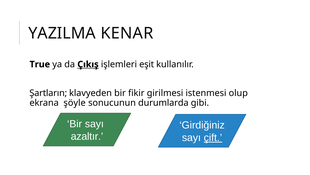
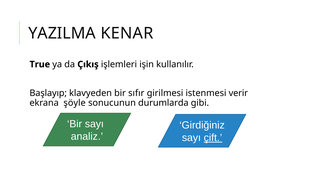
Çıkış underline: present -> none
eşit: eşit -> işin
Şartların: Şartların -> Başlayıp
fikir: fikir -> sıfır
olup: olup -> verir
azaltır: azaltır -> analiz
